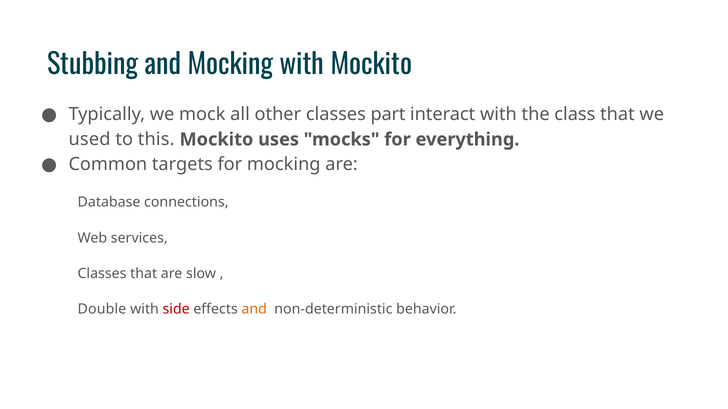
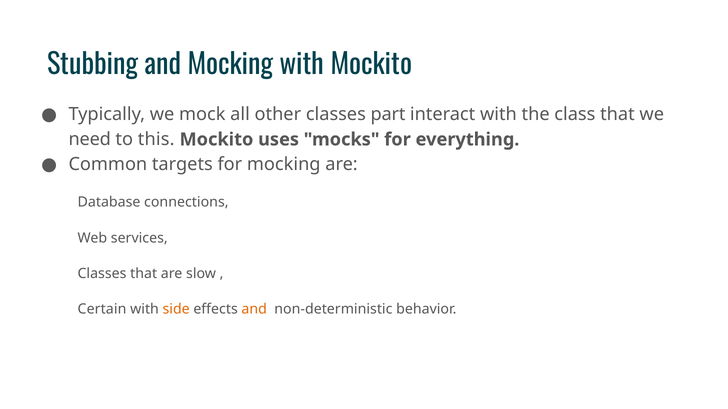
used: used -> need
Double: Double -> Certain
side colour: red -> orange
